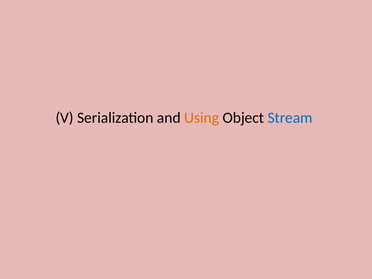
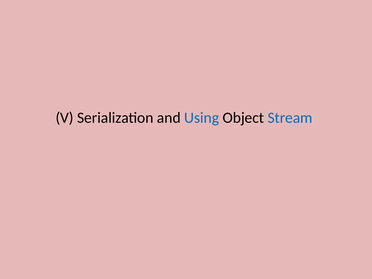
Using colour: orange -> blue
